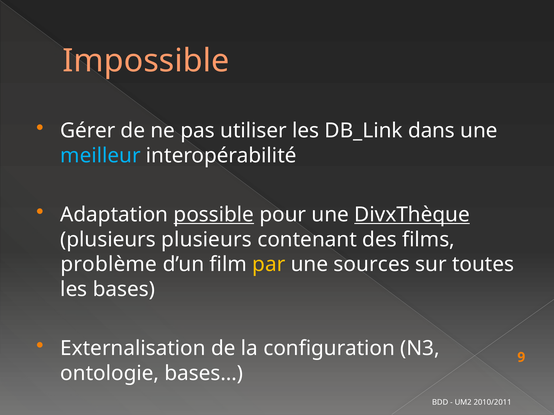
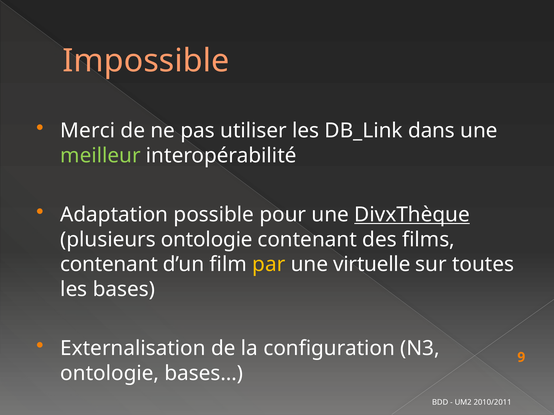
Gérer: Gérer -> Merci
meilleur colour: light blue -> light green
possible underline: present -> none
plusieurs plusieurs: plusieurs -> ontologie
problème at (109, 265): problème -> contenant
sources: sources -> virtuelle
